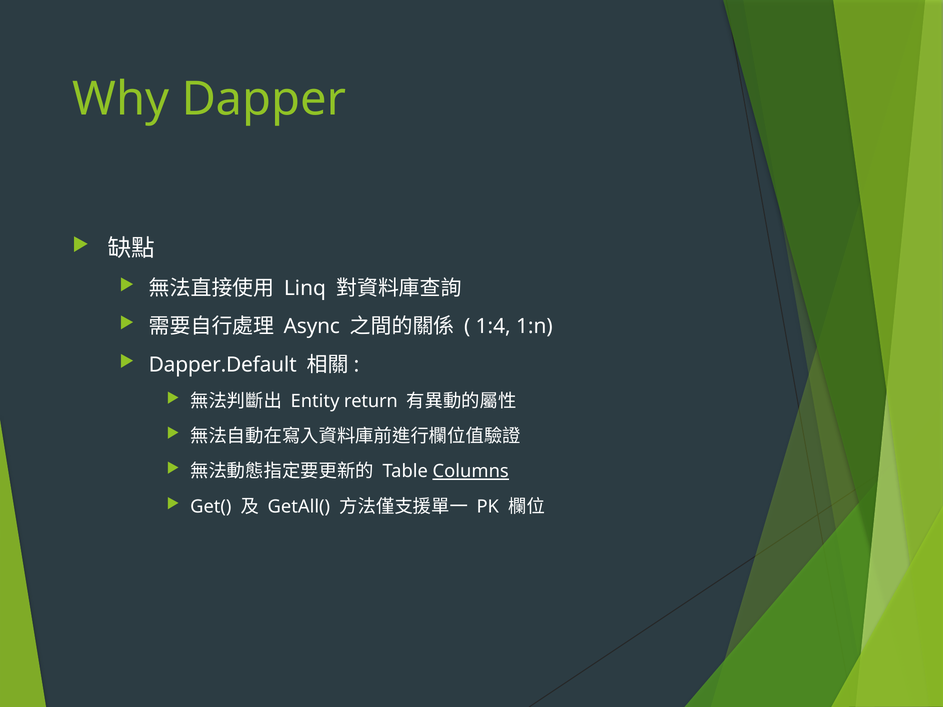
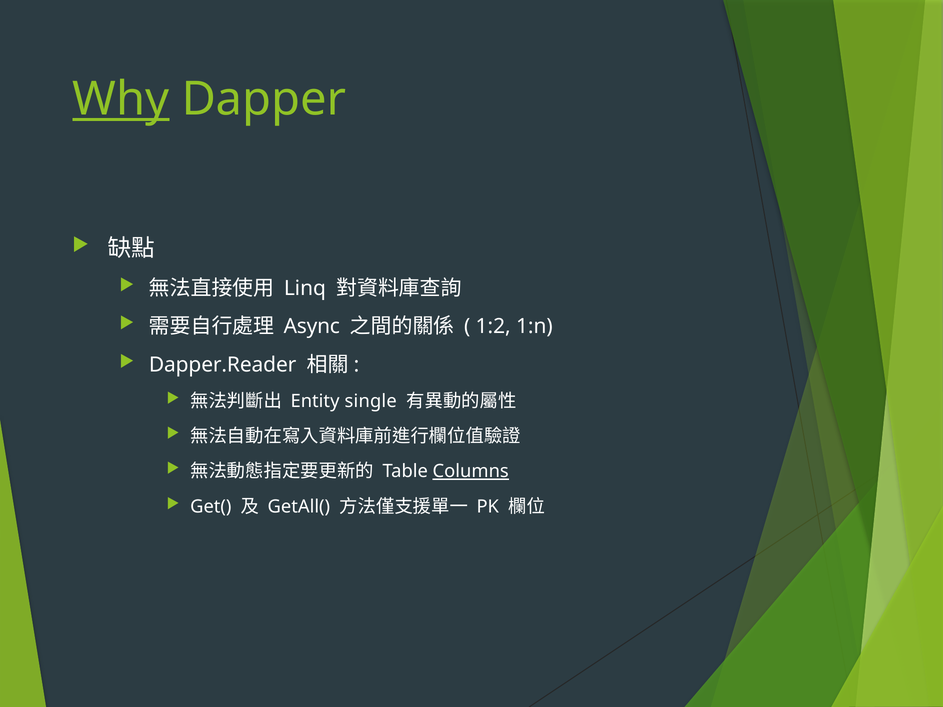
Why underline: none -> present
1:4: 1:4 -> 1:2
Dapper.Default: Dapper.Default -> Dapper.Reader
return: return -> single
